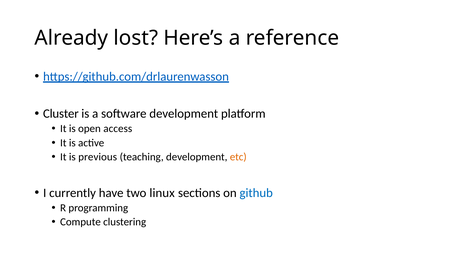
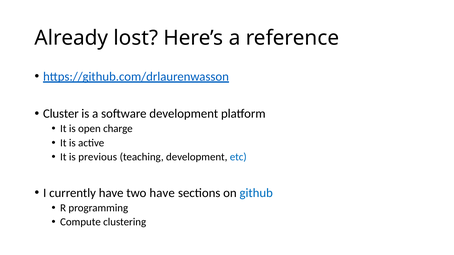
access: access -> charge
etc colour: orange -> blue
two linux: linux -> have
